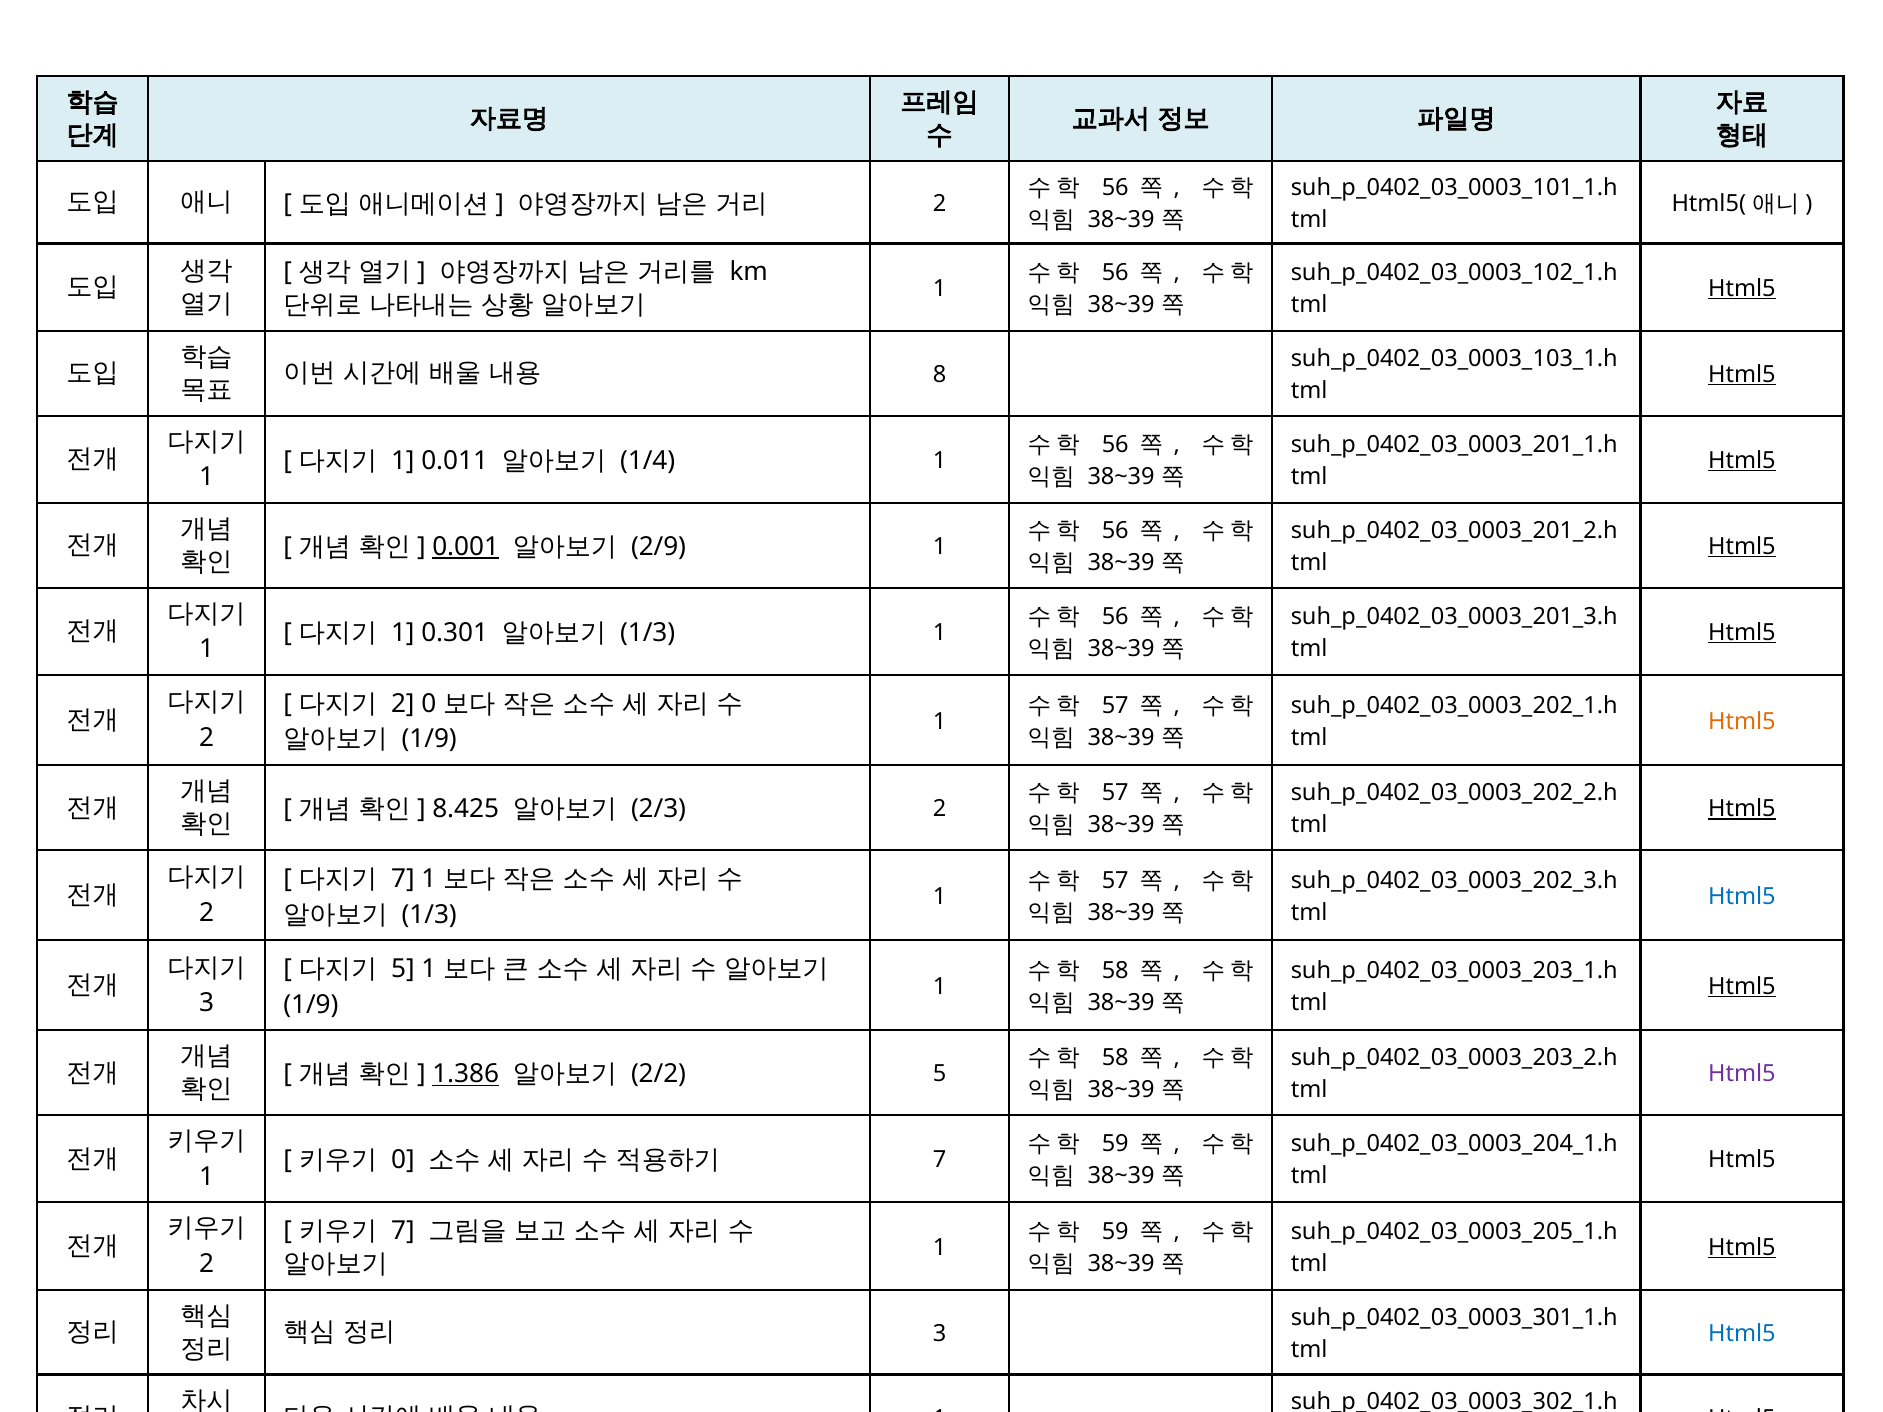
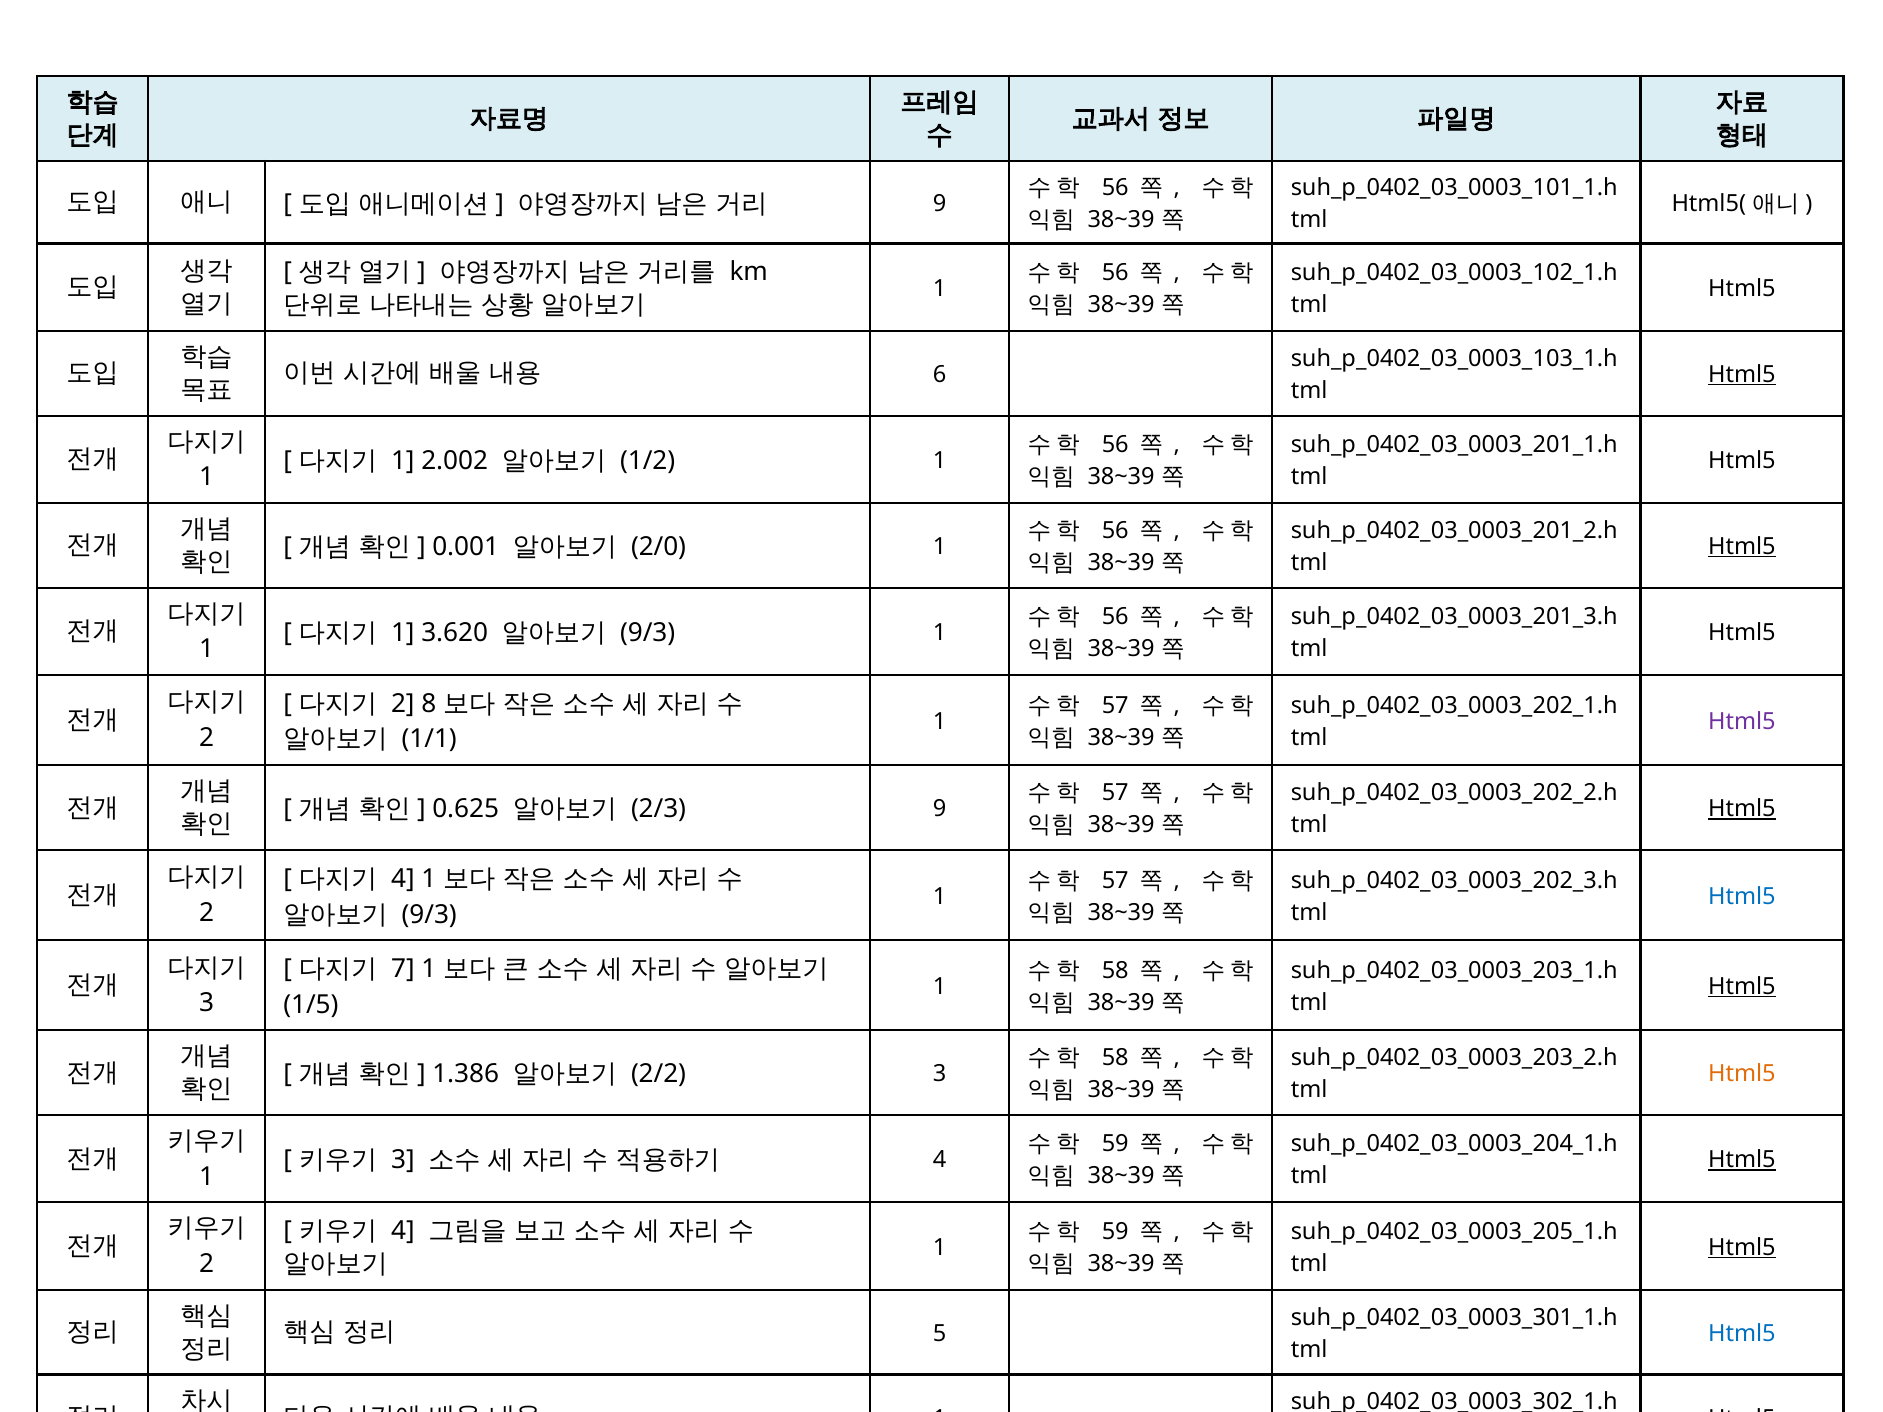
2 at (940, 203): 2 -> 9
Html5 at (1742, 289) underline: present -> none
8: 8 -> 6
0.011: 0.011 -> 2.002
1/4: 1/4 -> 1/2
Html5 at (1742, 461) underline: present -> none
0.001 underline: present -> none
2/9: 2/9 -> 2/0
0.301: 0.301 -> 3.620
1/3 at (648, 633): 1/3 -> 9/3
Html5 at (1742, 633) underline: present -> none
2 0: 0 -> 8
Html5 at (1742, 721) colour: orange -> purple
1/9 at (429, 739): 1/9 -> 1/1
8.425: 8.425 -> 0.625
2/3 2: 2 -> 9
7 at (403, 879): 7 -> 4
1/3 at (429, 915): 1/3 -> 9/3
5 at (403, 969): 5 -> 7
1/9 at (311, 1005): 1/9 -> 1/5
Html5 at (1742, 1074) colour: purple -> orange
1.386 underline: present -> none
2/2 5: 5 -> 3
0 at (403, 1160): 0 -> 3
7 at (940, 1160): 7 -> 4
Html5 at (1742, 1160) underline: none -> present
7 at (403, 1231): 7 -> 4
3 at (940, 1334): 3 -> 5
